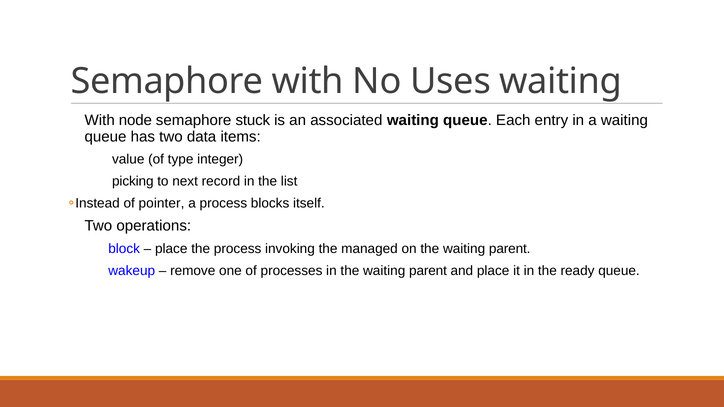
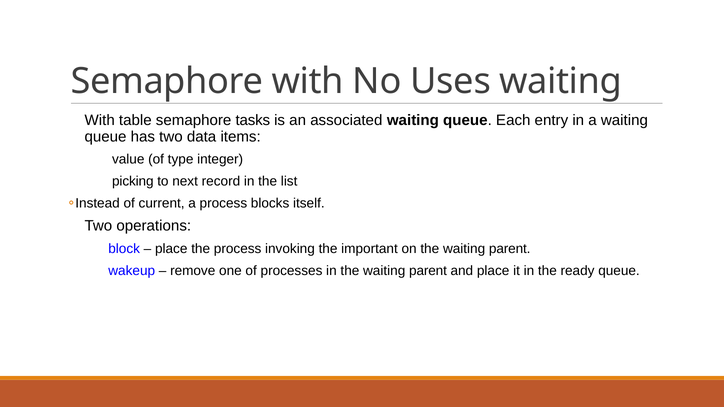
node: node -> table
stuck: stuck -> tasks
pointer: pointer -> current
managed: managed -> important
